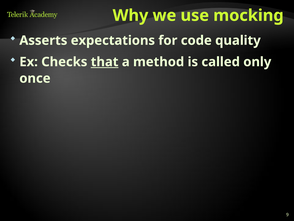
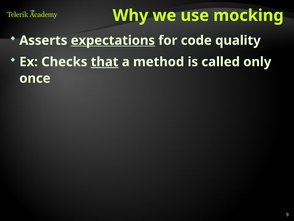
expectations underline: none -> present
